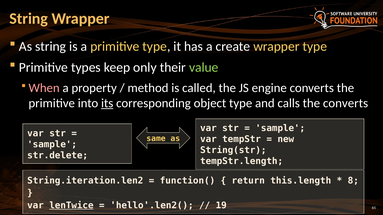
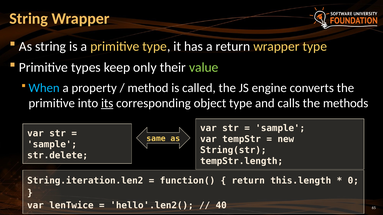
a create: create -> return
When colour: pink -> light blue
the converts: converts -> methods
8: 8 -> 0
lenTwice underline: present -> none
19: 19 -> 40
